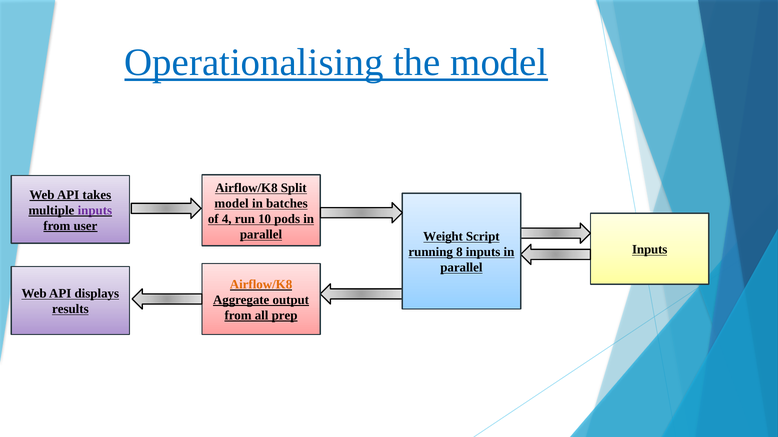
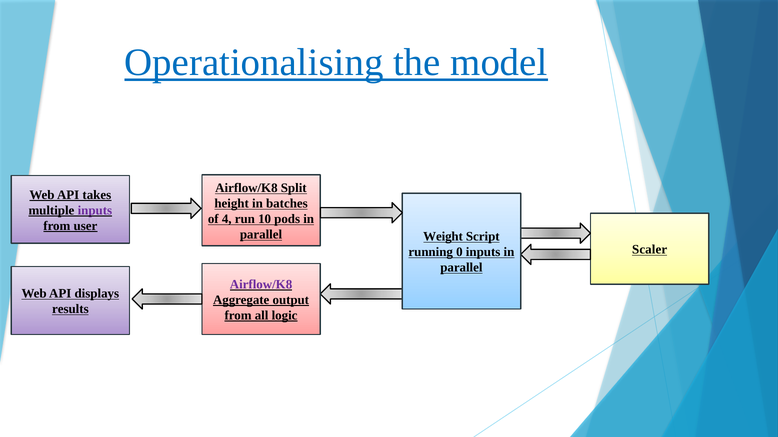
model at (232, 204): model -> height
Inputs at (650, 250): Inputs -> Scaler
8: 8 -> 0
Airflow/K8 at (261, 285) colour: orange -> purple
prep: prep -> logic
